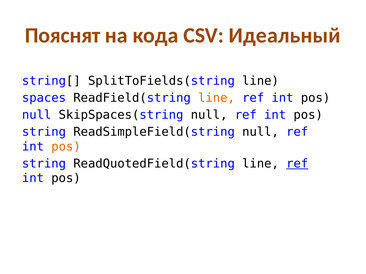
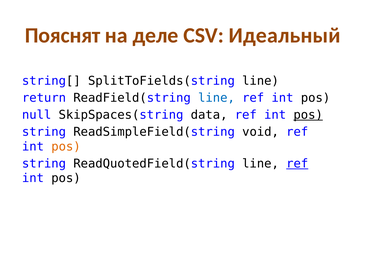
кода: кода -> деле
spaces: spaces -> return
line at (216, 98) colour: orange -> blue
SkipSpaces(string null: null -> data
pos at (308, 115) underline: none -> present
ReadSimpleField(string null: null -> void
